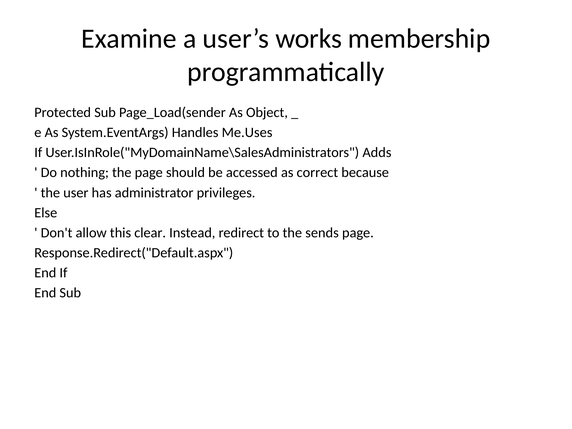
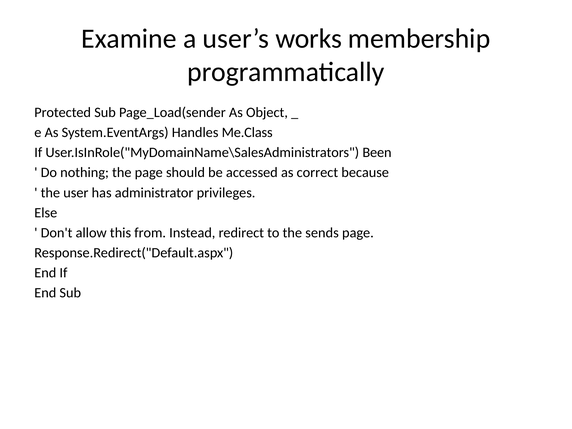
Me.Uses: Me.Uses -> Me.Class
Adds: Adds -> Been
clear: clear -> from
